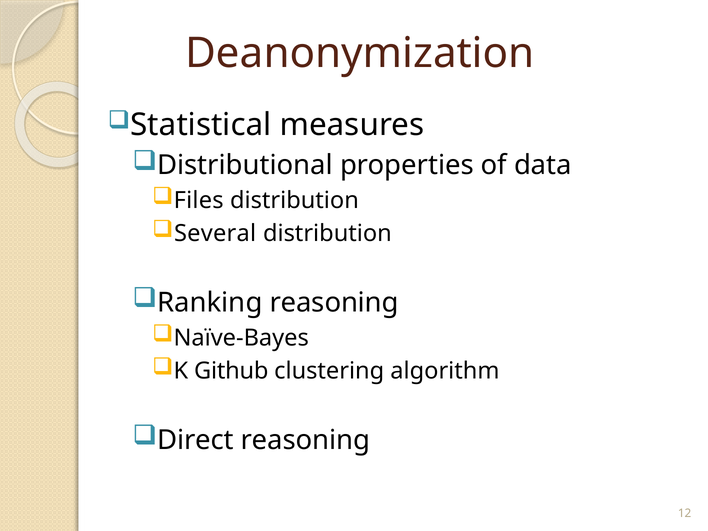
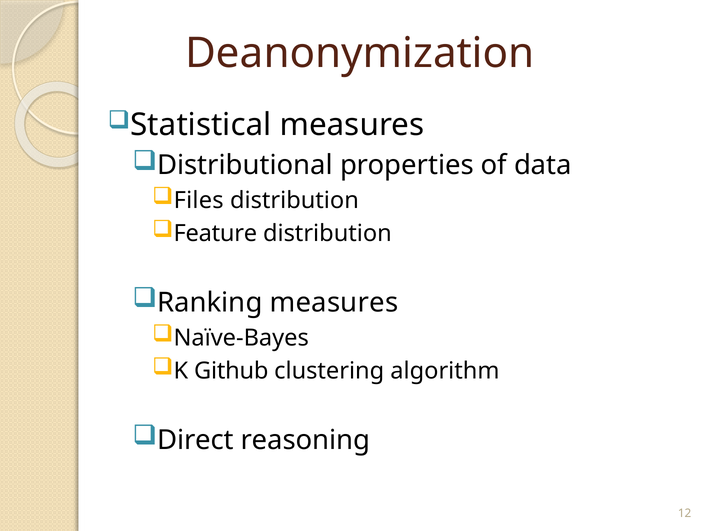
Several: Several -> Feature
Ranking reasoning: reasoning -> measures
